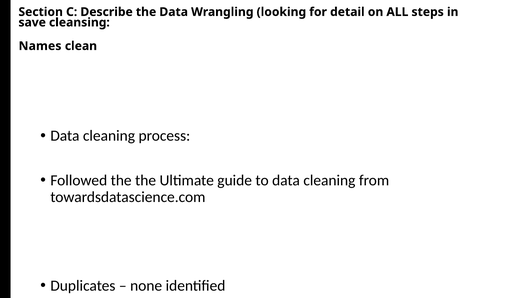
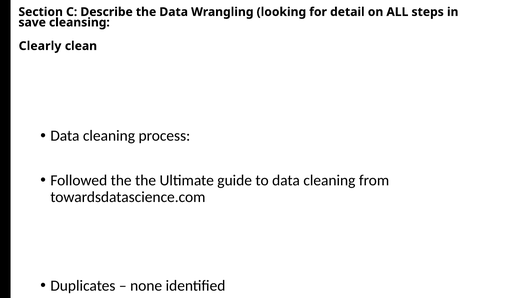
Names: Names -> Clearly
